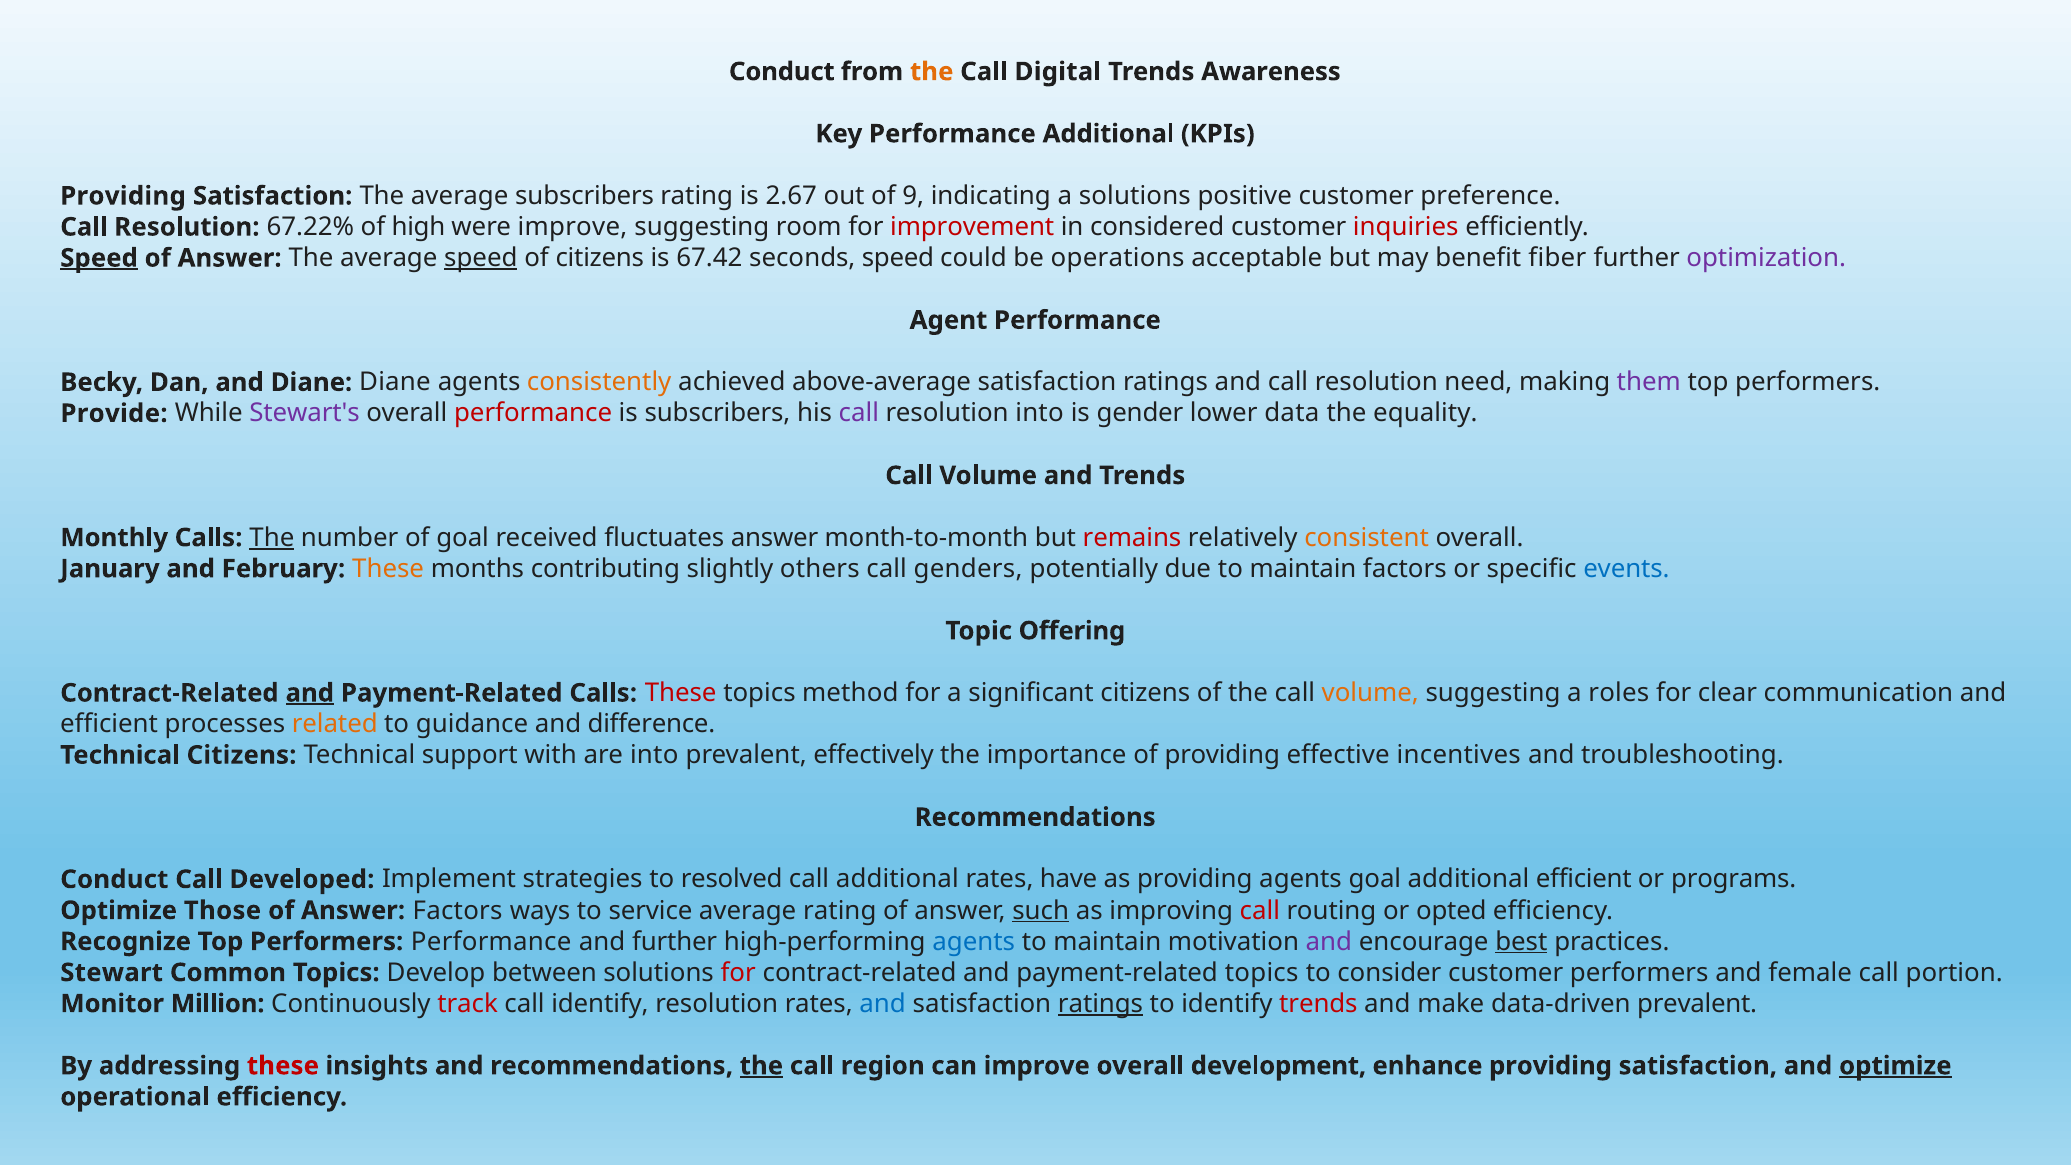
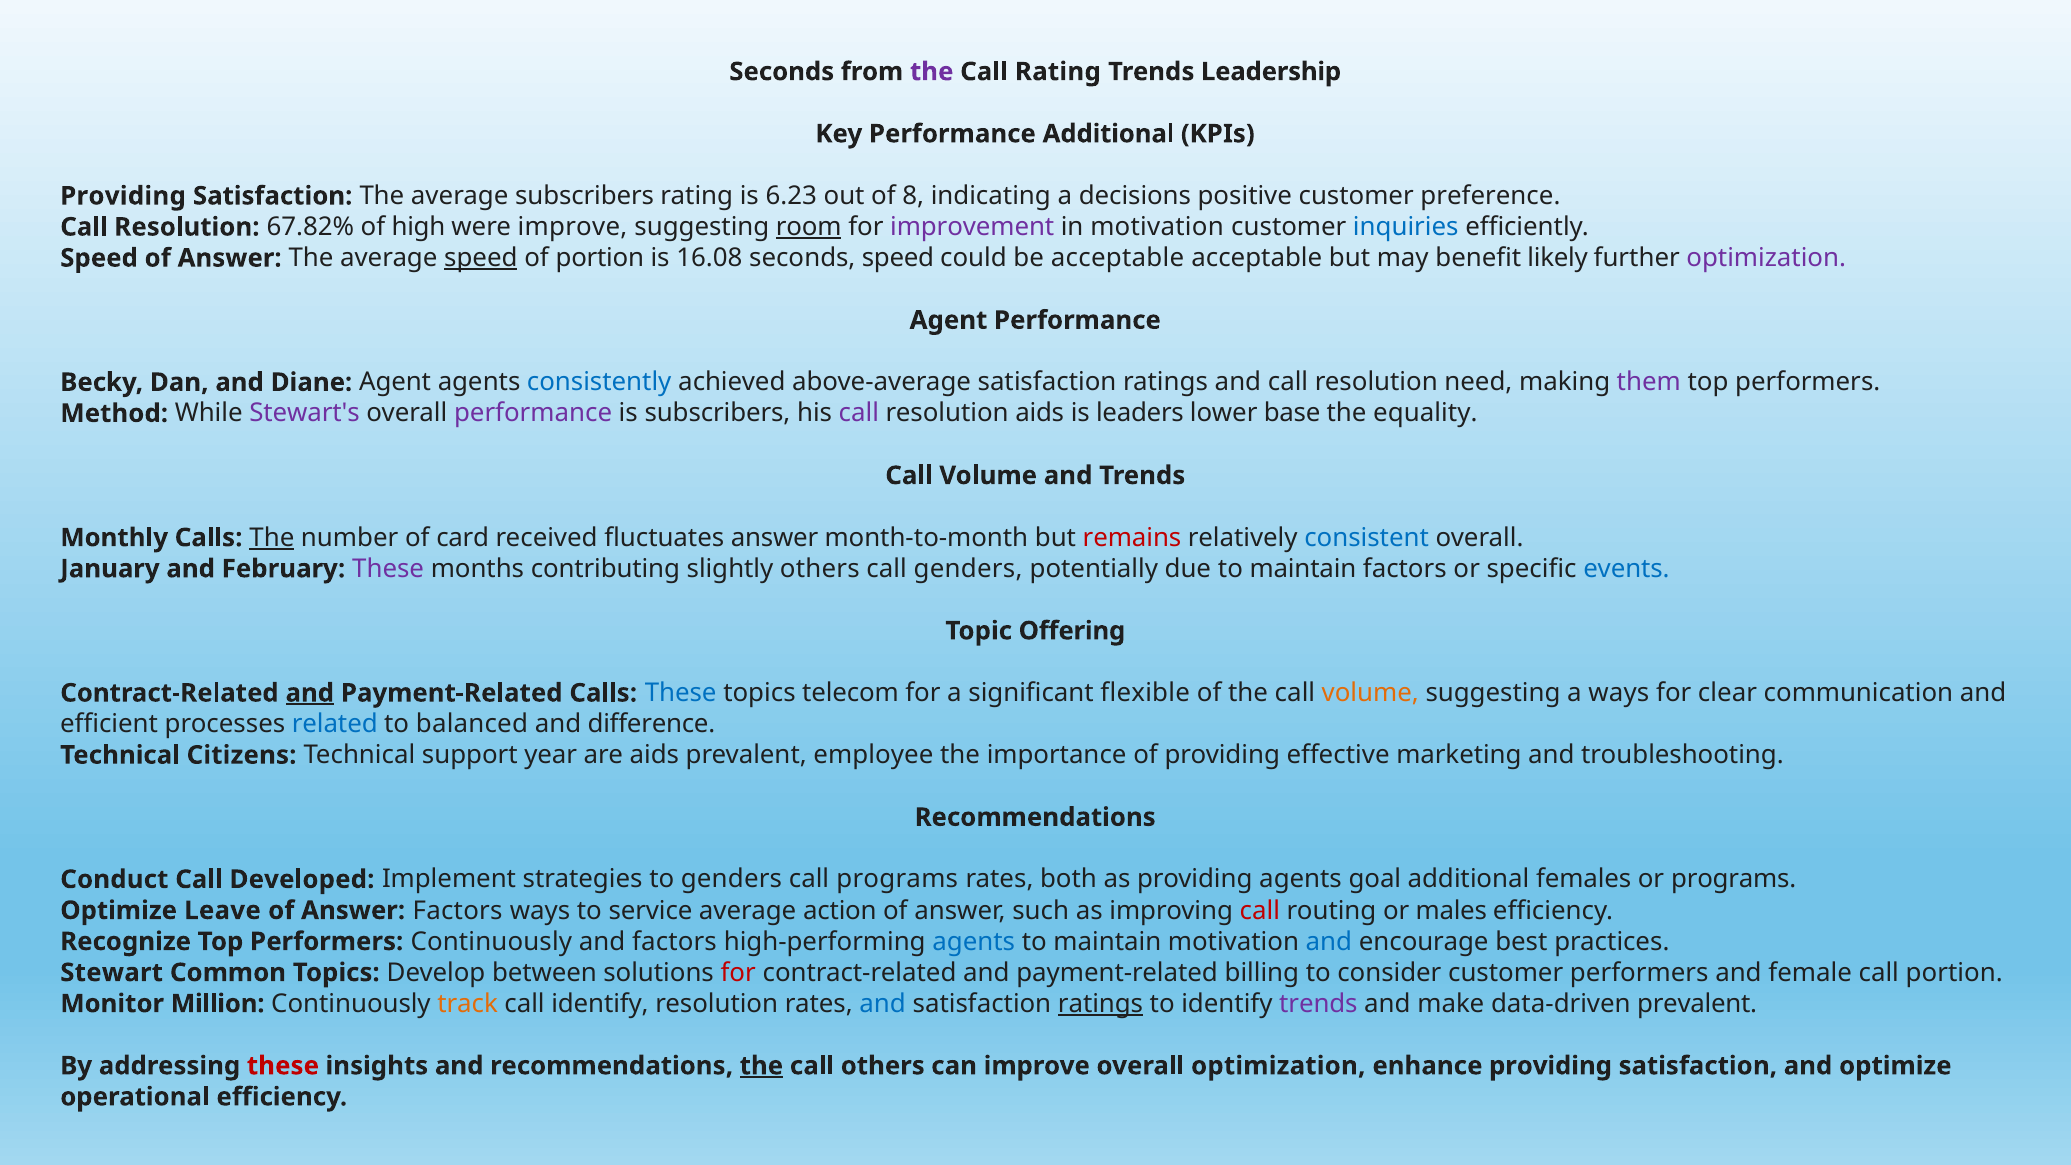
Conduct at (782, 72): Conduct -> Seconds
the at (932, 72) colour: orange -> purple
Call Digital: Digital -> Rating
Awareness: Awareness -> Leadership
2.67: 2.67 -> 6.23
9: 9 -> 8
a solutions: solutions -> decisions
67.22%: 67.22% -> 67.82%
room underline: none -> present
improvement colour: red -> purple
in considered: considered -> motivation
inquiries colour: red -> blue
Speed at (99, 258) underline: present -> none
of citizens: citizens -> portion
67.42: 67.42 -> 16.08
be operations: operations -> acceptable
fiber: fiber -> likely
Diane Diane: Diane -> Agent
consistently colour: orange -> blue
Provide: Provide -> Method
performance at (533, 413) colour: red -> purple
resolution into: into -> aids
gender: gender -> leaders
data: data -> base
of goal: goal -> card
consistent colour: orange -> blue
These at (388, 569) colour: orange -> purple
These at (681, 693) colour: red -> blue
method: method -> telecom
significant citizens: citizens -> flexible
a roles: roles -> ways
related colour: orange -> blue
guidance: guidance -> balanced
with: with -> year
are into: into -> aids
effectively: effectively -> employee
incentives: incentives -> marketing
to resolved: resolved -> genders
call additional: additional -> programs
have: have -> both
additional efficient: efficient -> females
Those: Those -> Leave
average rating: rating -> action
such underline: present -> none
opted: opted -> males
Performers Performance: Performance -> Continuously
and further: further -> factors
and at (1329, 942) colour: purple -> blue
best underline: present -> none
payment-related topics: topics -> billing
track colour: red -> orange
trends at (1318, 1004) colour: red -> purple
call region: region -> others
overall development: development -> optimization
optimize at (1895, 1066) underline: present -> none
